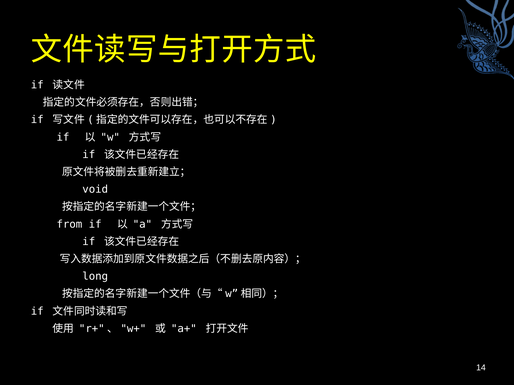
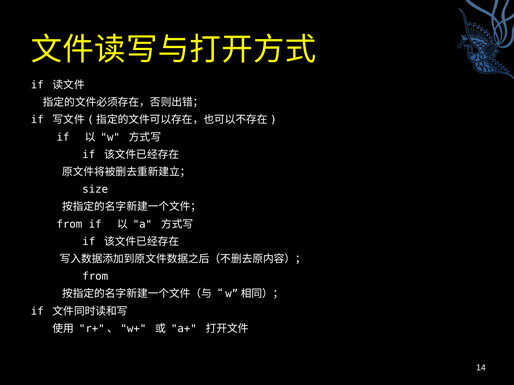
void: void -> size
long at (95, 277): long -> from
